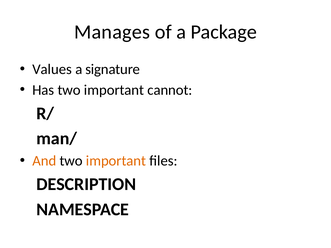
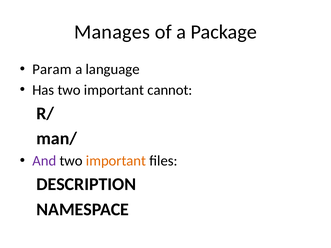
Values: Values -> Param
signature: signature -> language
And colour: orange -> purple
